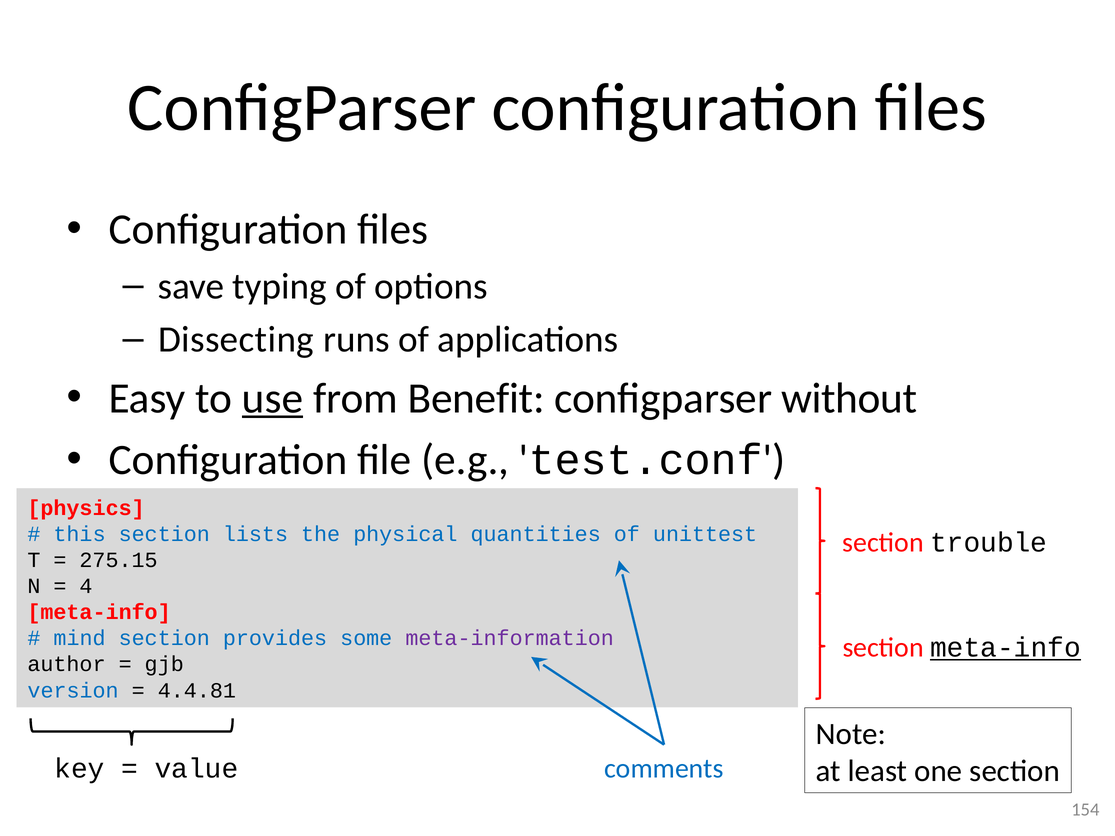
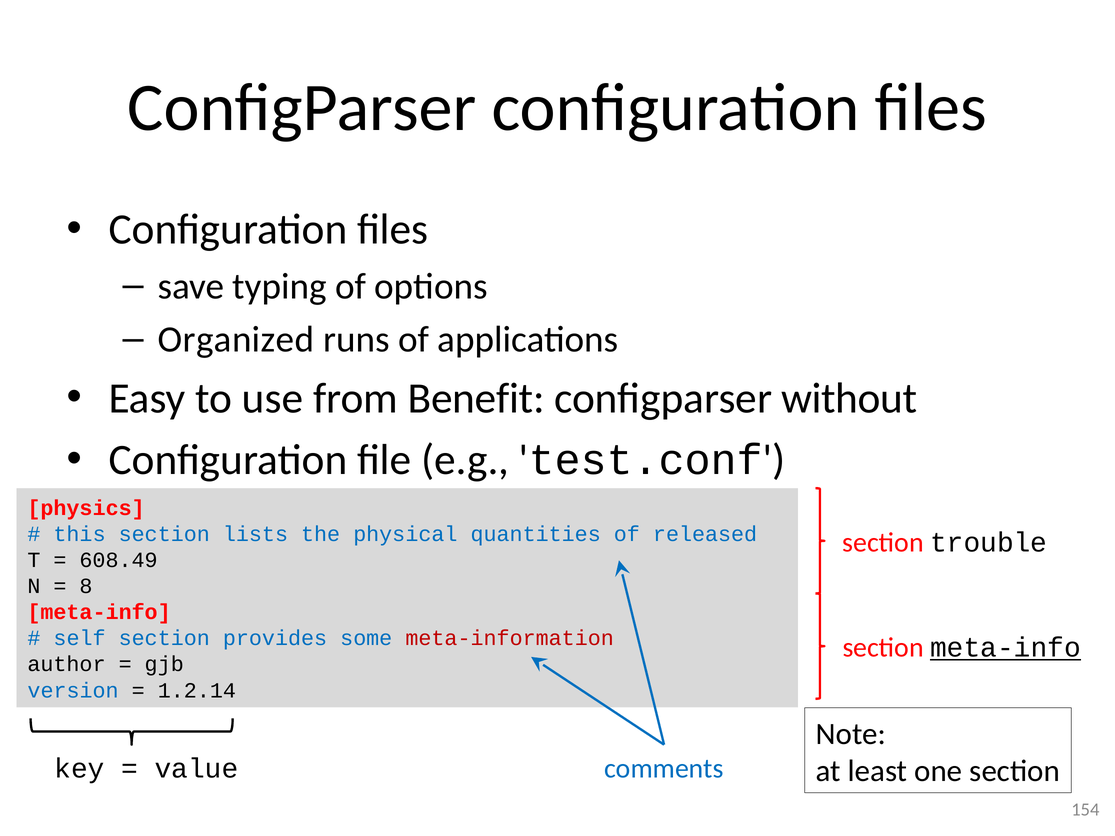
Dissecting: Dissecting -> Organized
use underline: present -> none
unittest: unittest -> released
275.15: 275.15 -> 608.49
4: 4 -> 8
mind: mind -> self
meta-information colour: purple -> red
4.4.81: 4.4.81 -> 1.2.14
